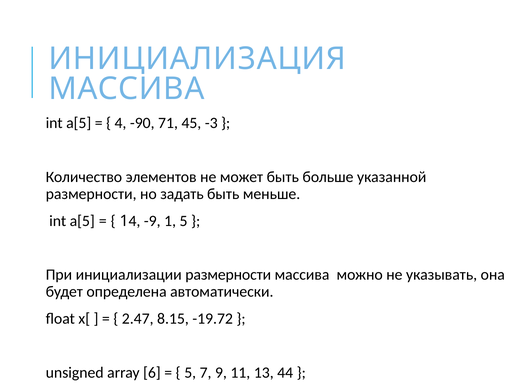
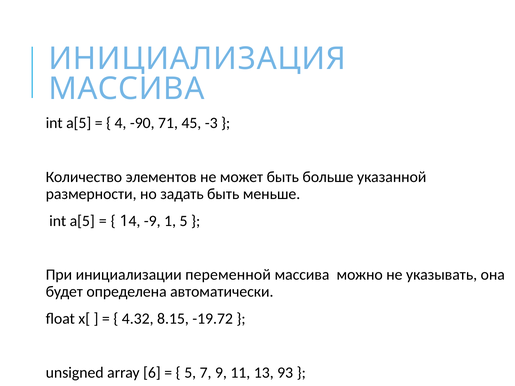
инициализации размерности: размерности -> переменной
2.47: 2.47 -> 4.32
44: 44 -> 93
